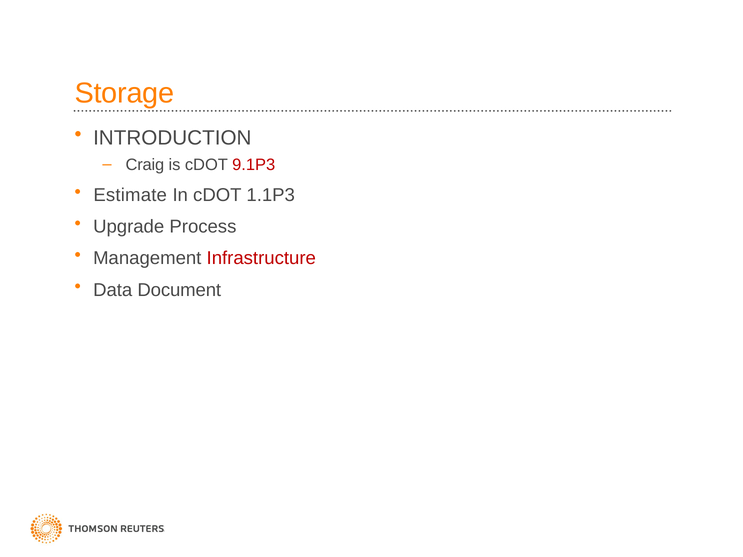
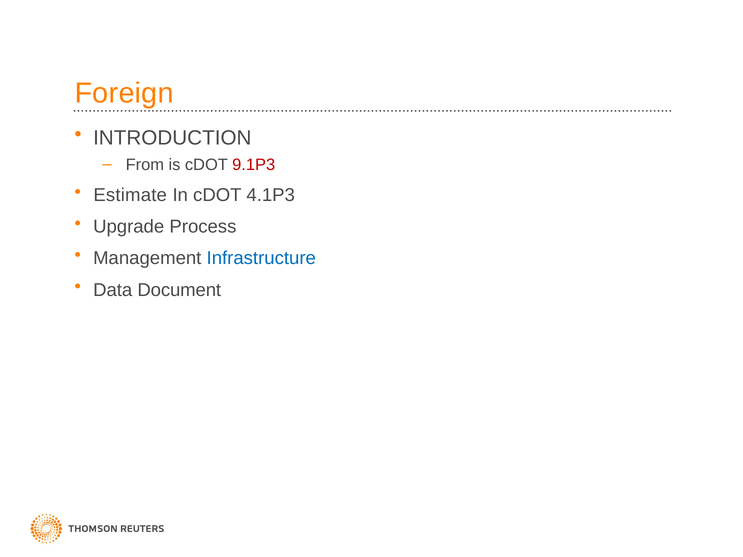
Storage: Storage -> Foreign
Craig: Craig -> From
1.1P3: 1.1P3 -> 4.1P3
Infrastructure colour: red -> blue
